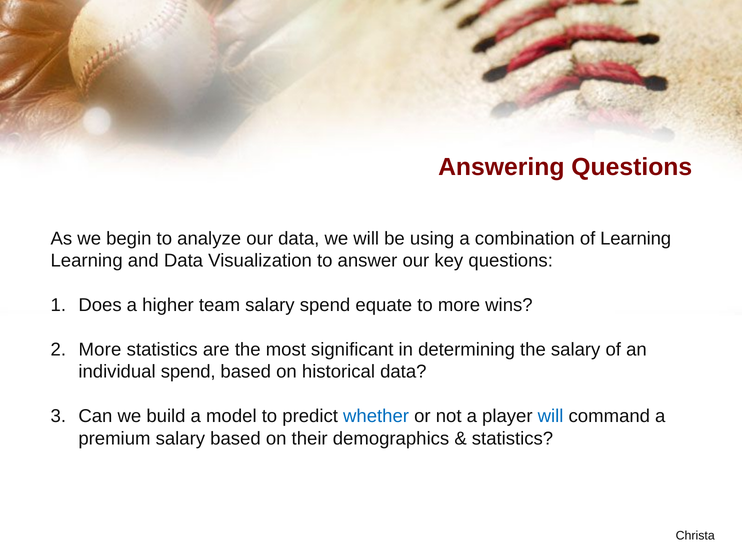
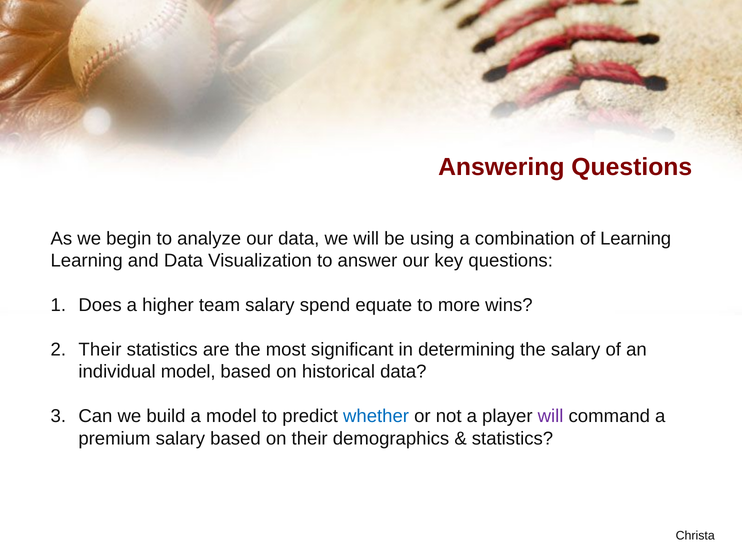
More at (100, 350): More -> Their
individual spend: spend -> model
will at (551, 417) colour: blue -> purple
